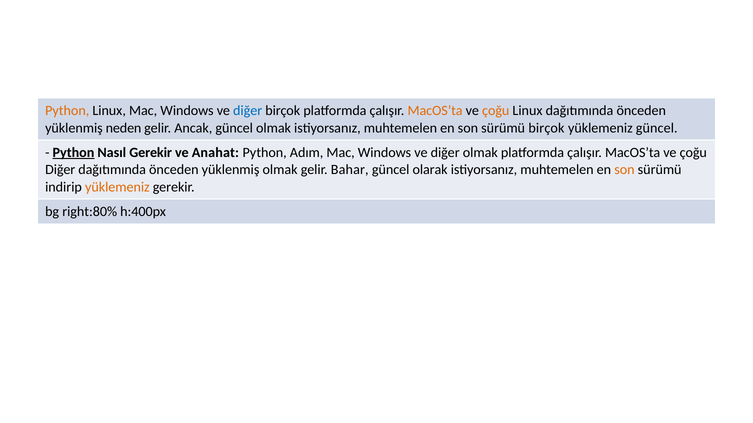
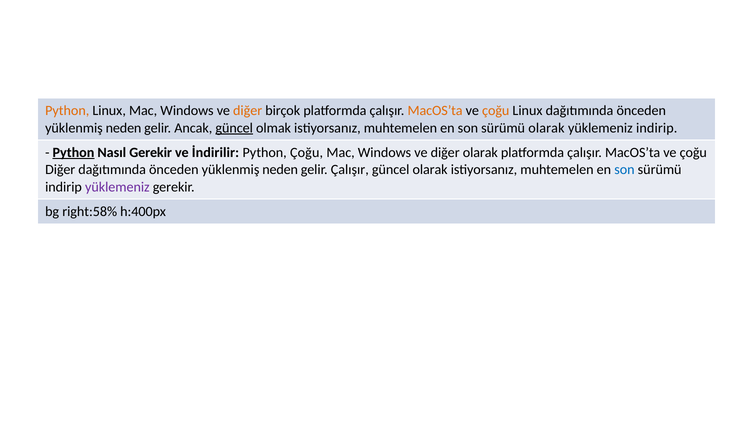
diğer at (248, 111) colour: blue -> orange
güncel at (234, 128) underline: none -> present
sürümü birçok: birçok -> olarak
yüklemeniz güncel: güncel -> indirip
Anahat: Anahat -> İndirilir
Python Adım: Adım -> Çoğu
diğer olmak: olmak -> olarak
olmak at (280, 170): olmak -> neden
gelir Bahar: Bahar -> Çalışır
son at (624, 170) colour: orange -> blue
yüklemeniz at (117, 187) colour: orange -> purple
right:80%: right:80% -> right:58%
